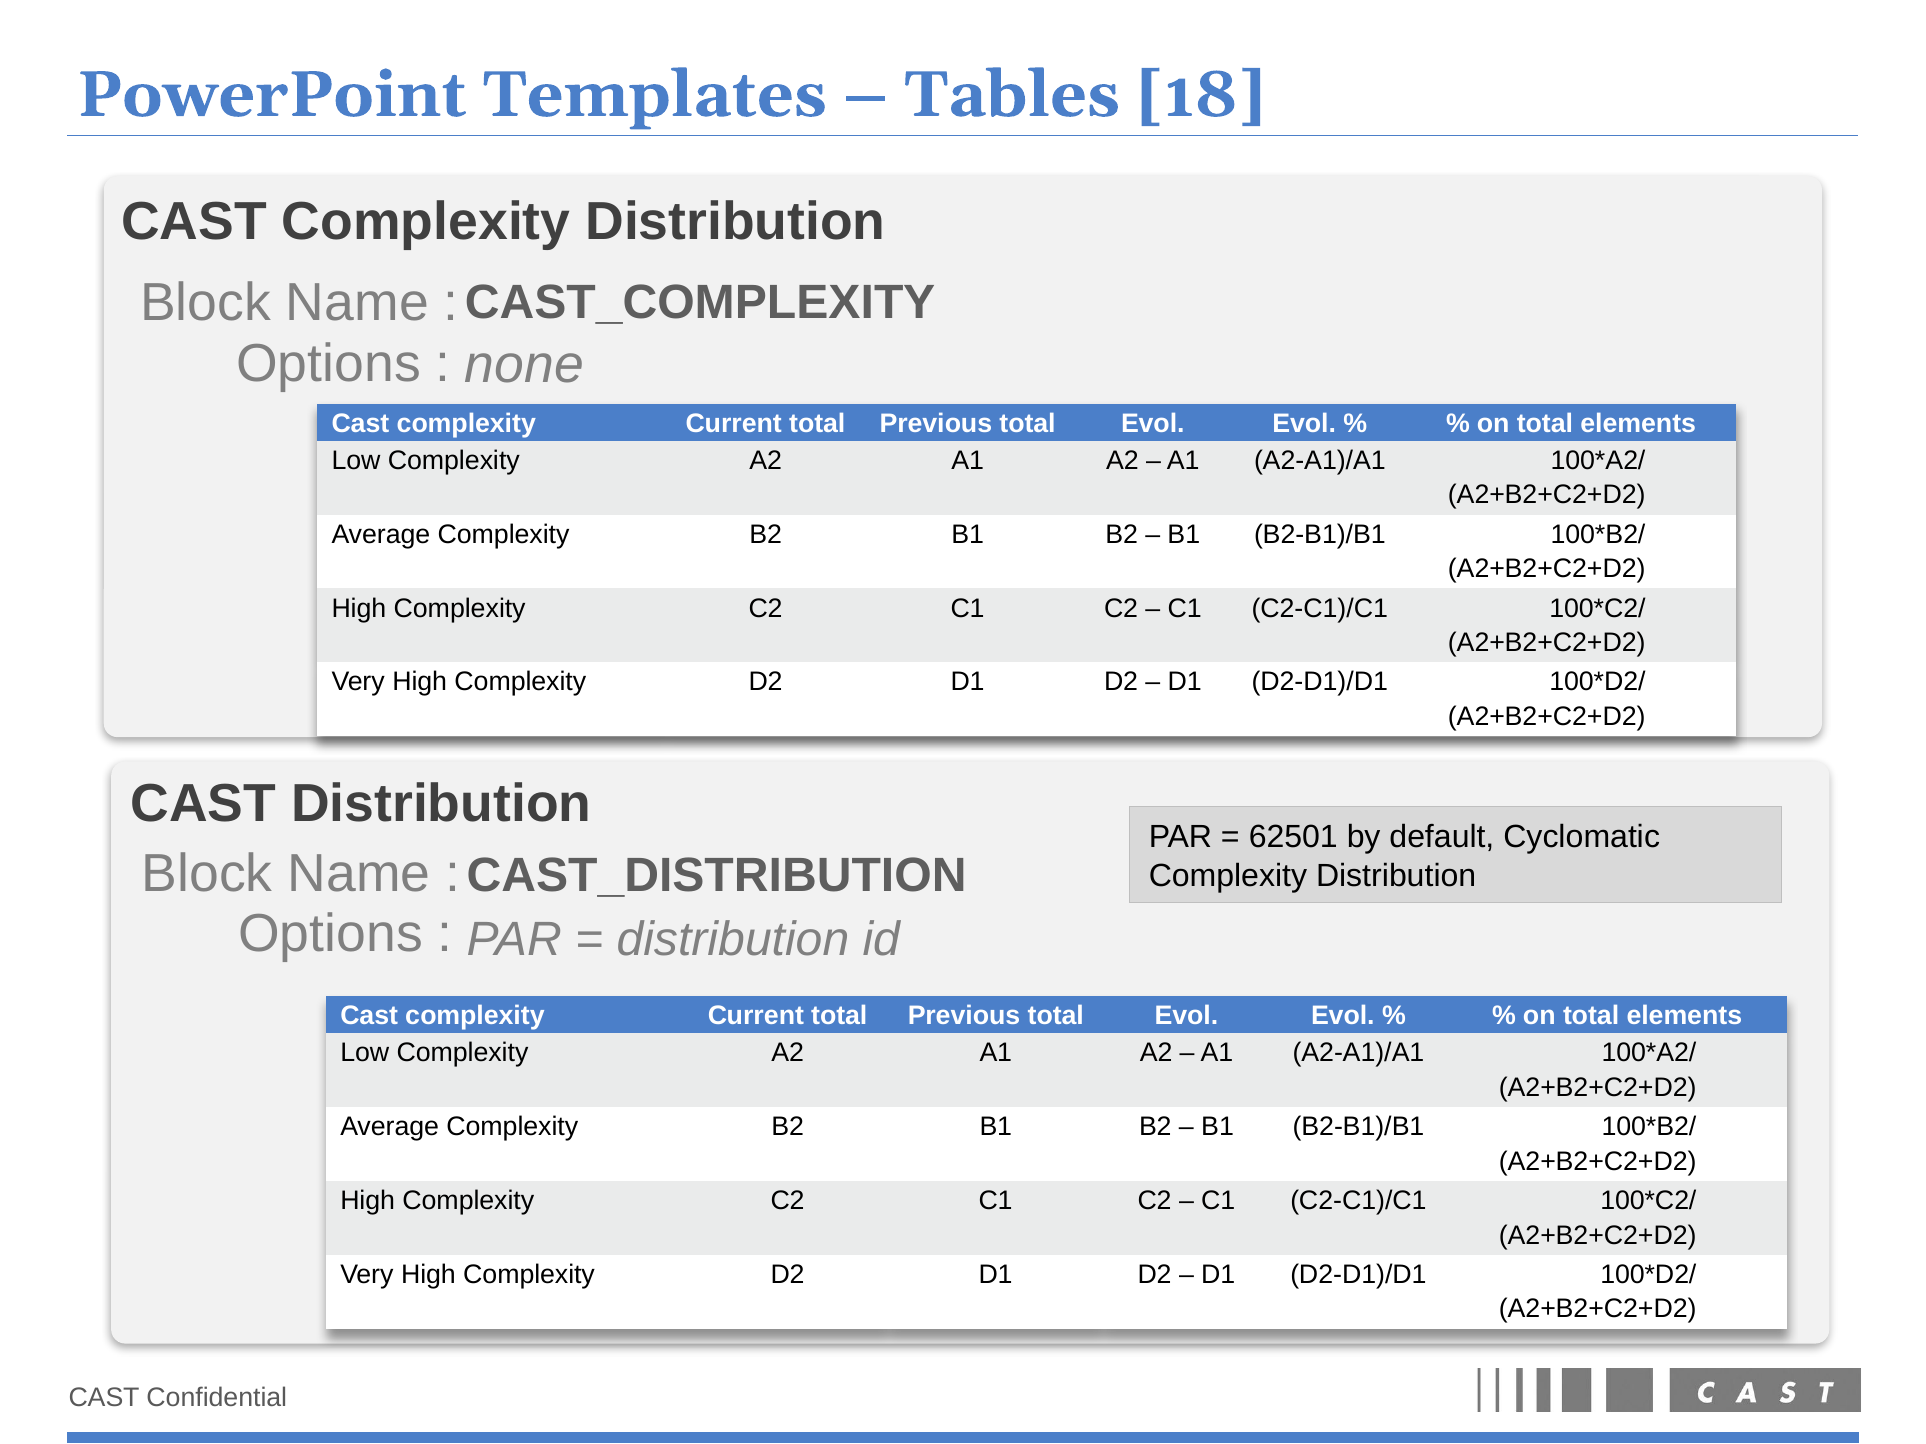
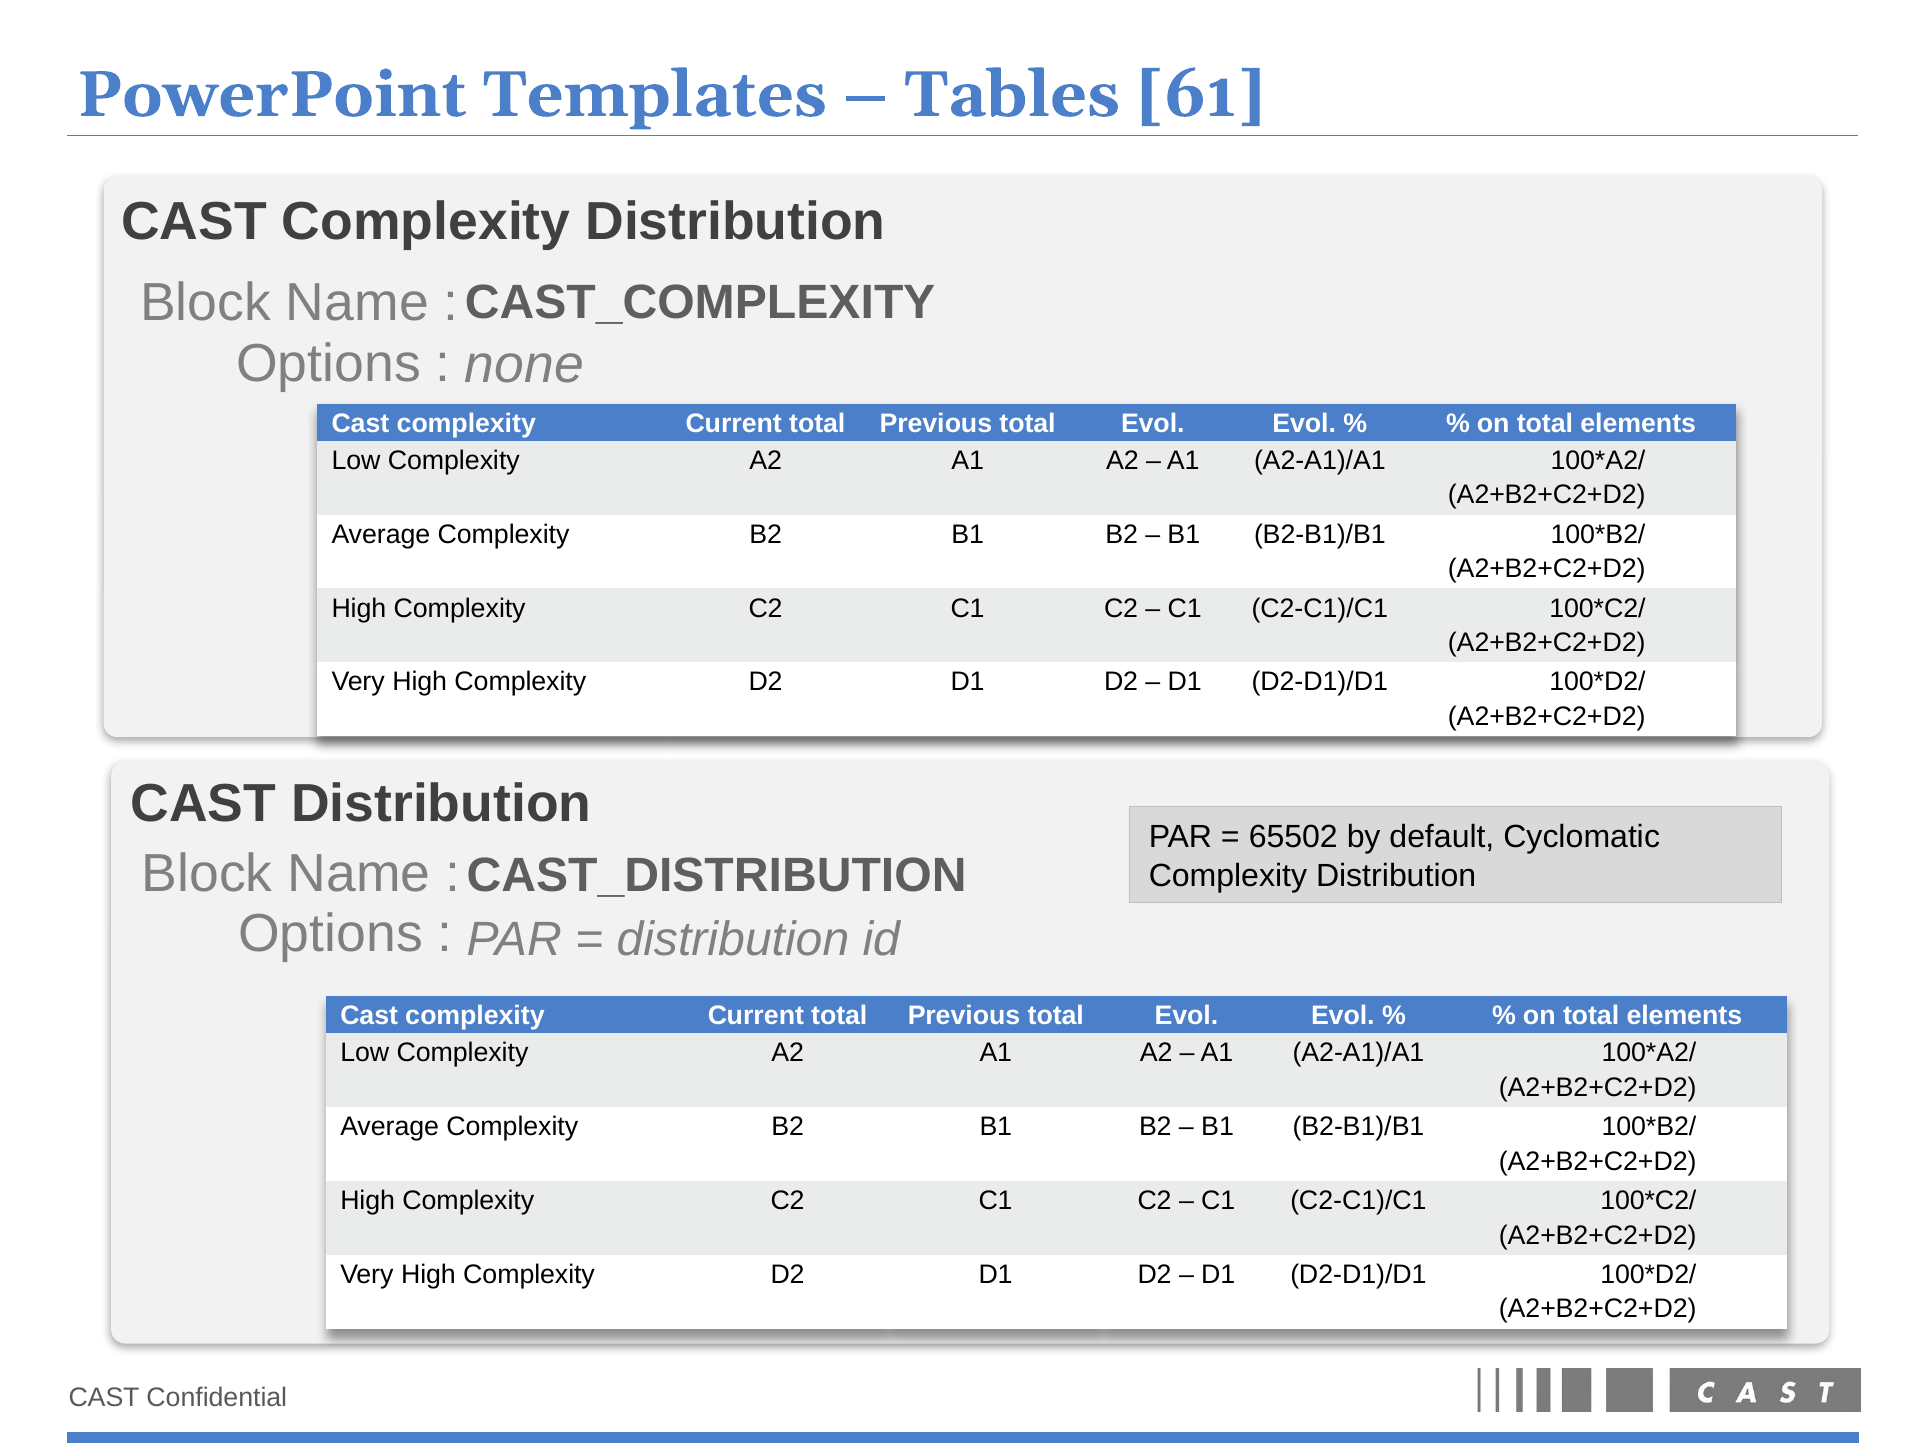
18: 18 -> 61
62501: 62501 -> 65502
